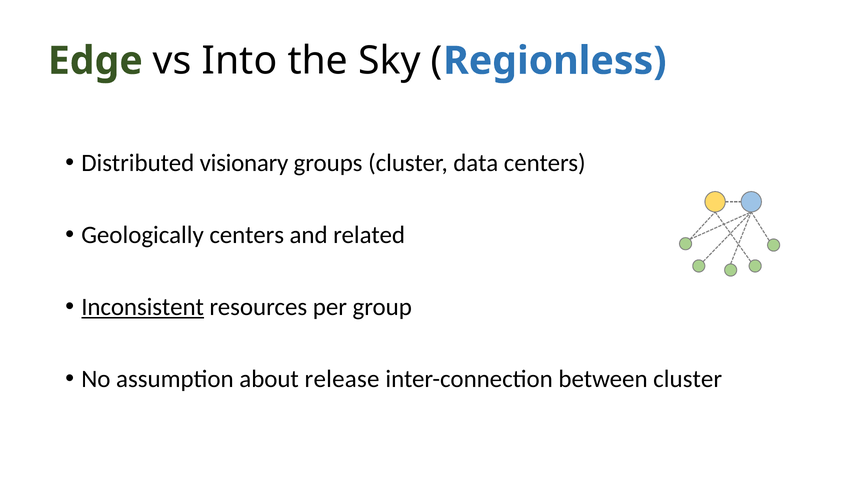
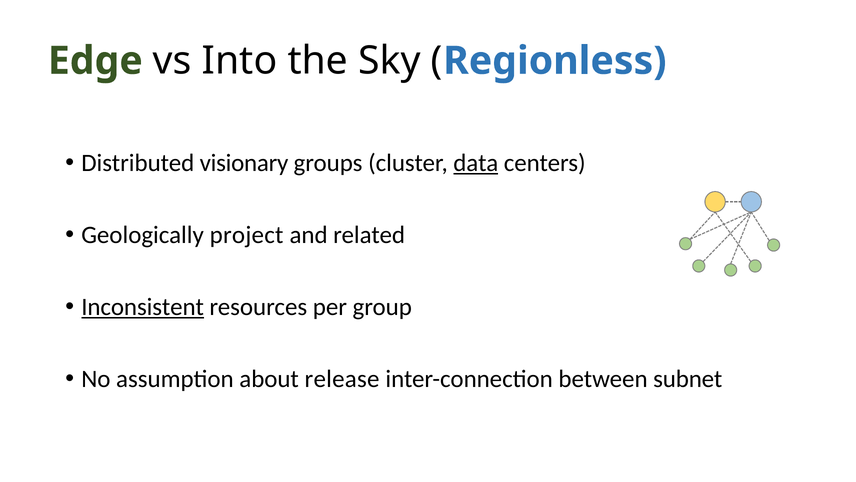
data underline: none -> present
Geologically centers: centers -> project
between cluster: cluster -> subnet
